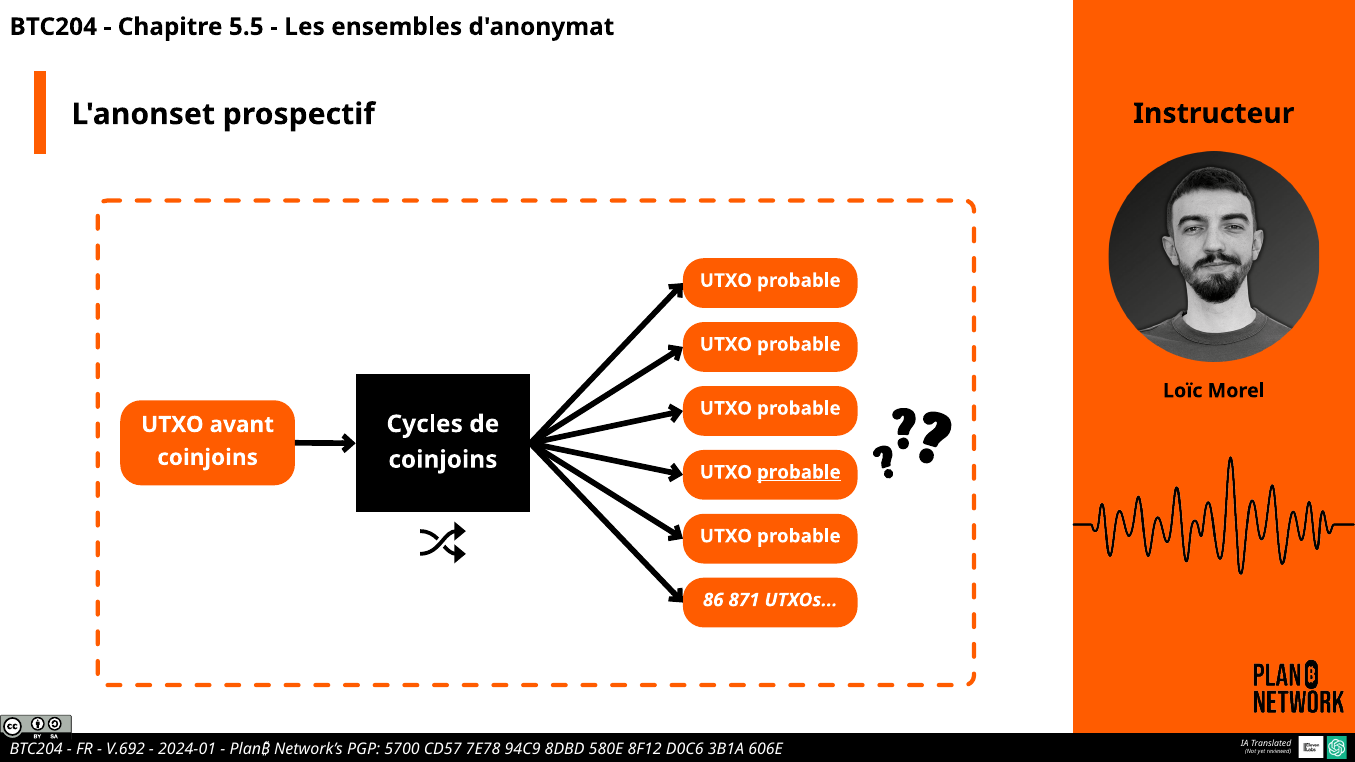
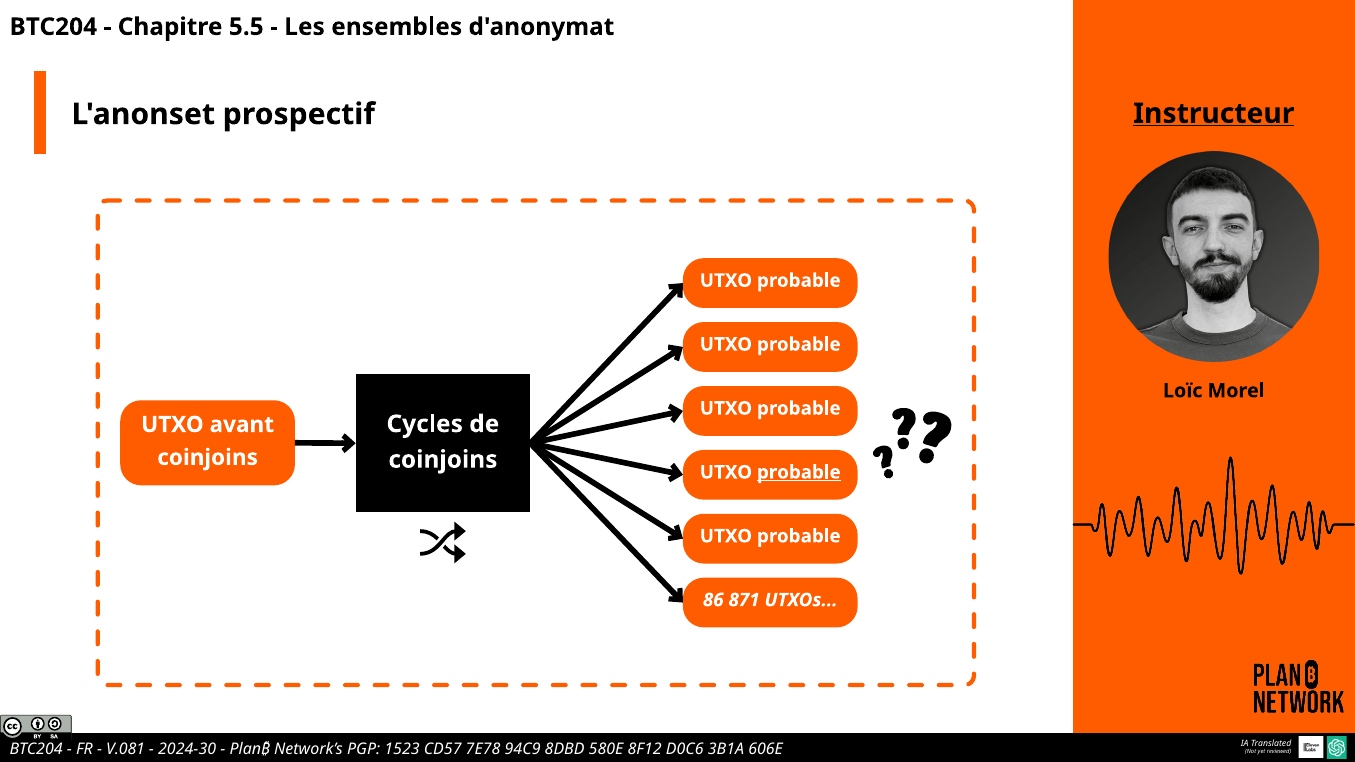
Instructeur underline: none -> present
V.692: V.692 -> V.081
2024-01: 2024-01 -> 2024-30
5700: 5700 -> 1523
